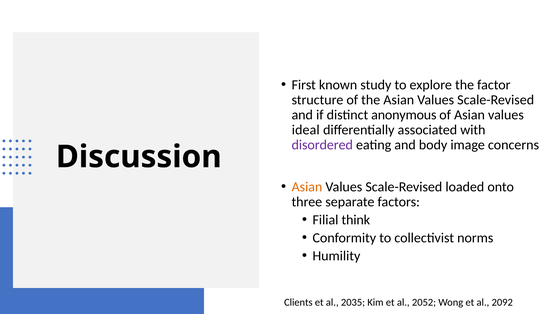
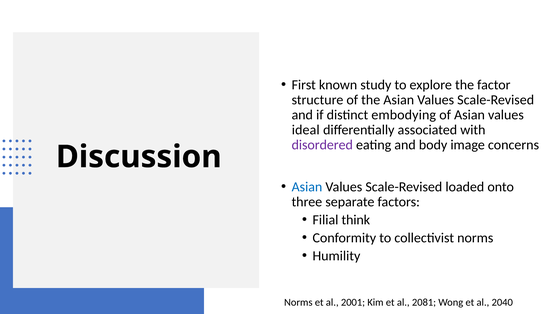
anonymous: anonymous -> embodying
Asian at (307, 187) colour: orange -> blue
Clients at (298, 303): Clients -> Norms
2035: 2035 -> 2001
2052: 2052 -> 2081
2092: 2092 -> 2040
